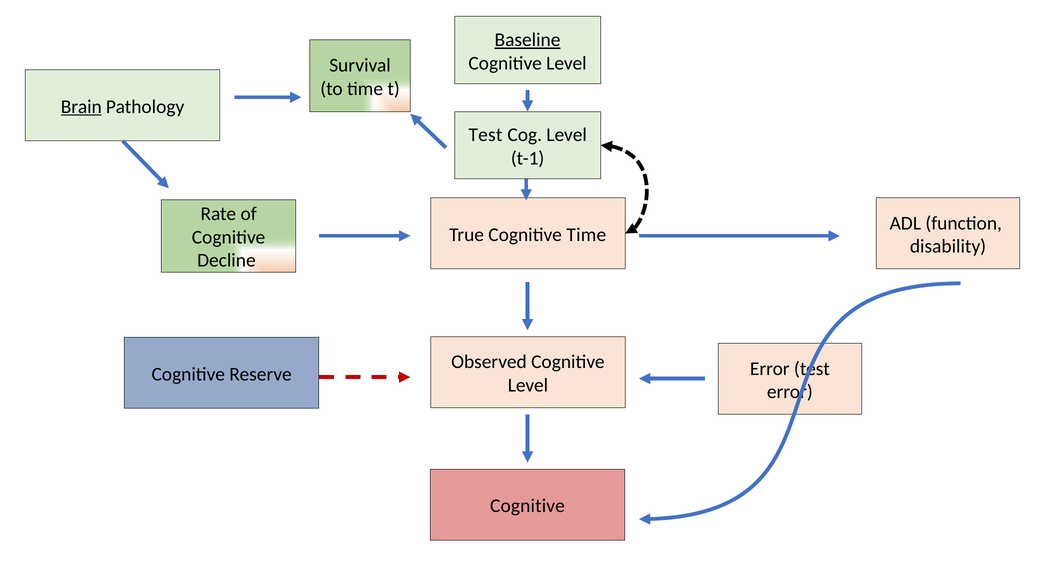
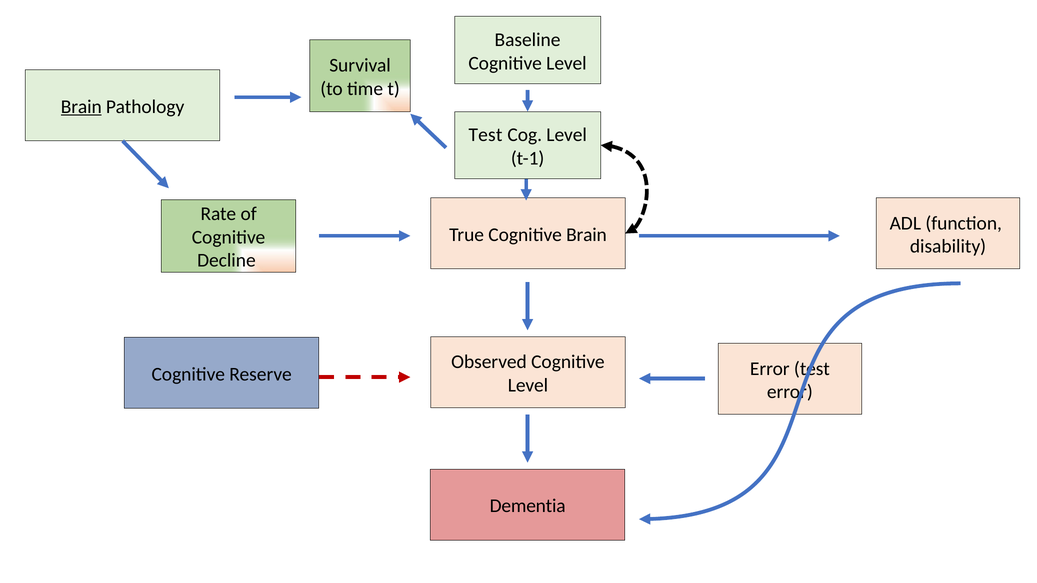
Baseline underline: present -> none
Cognitive Time: Time -> Brain
Cognitive at (528, 506): Cognitive -> Dementia
